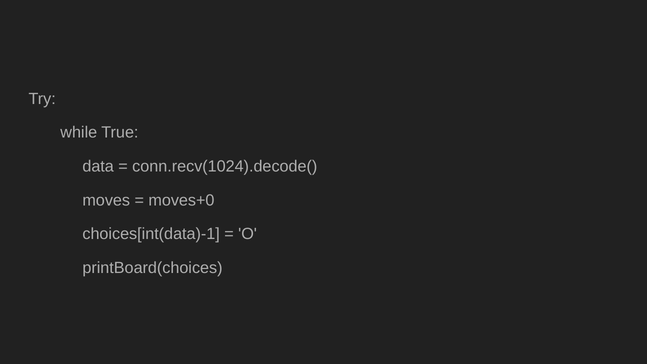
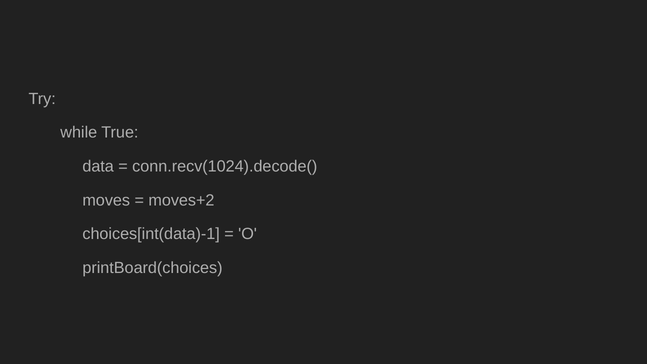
moves+0: moves+0 -> moves+2
